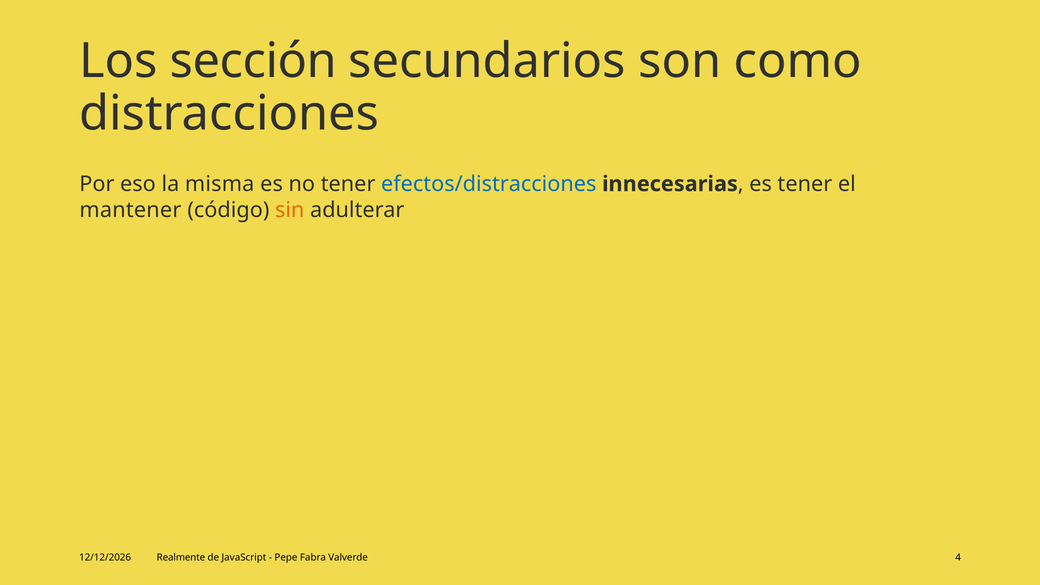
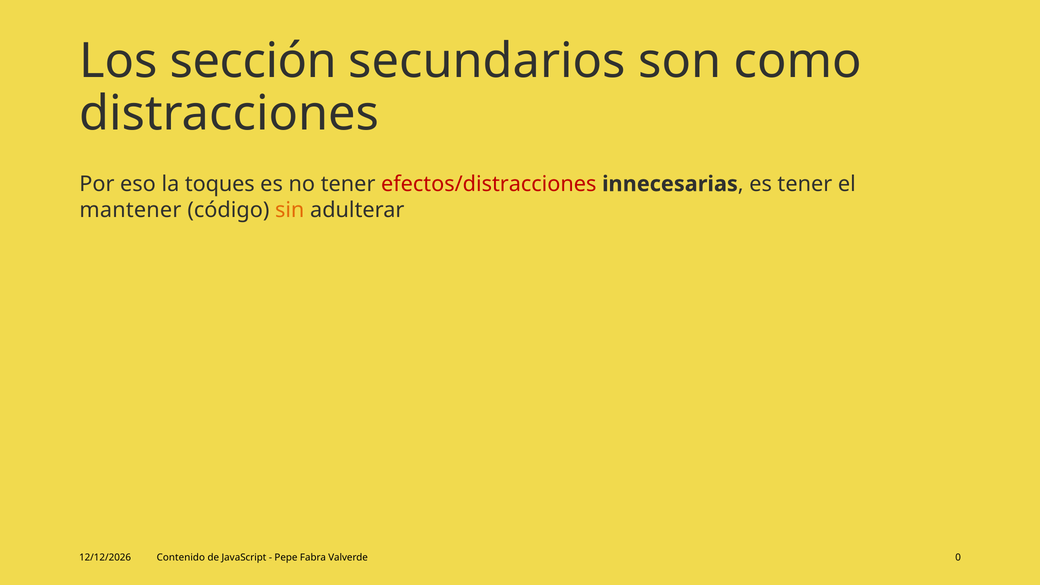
misma: misma -> toques
efectos/distracciones colour: blue -> red
Realmente: Realmente -> Contenido
4: 4 -> 0
